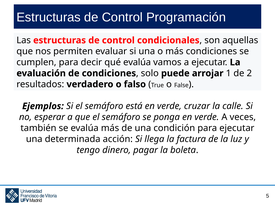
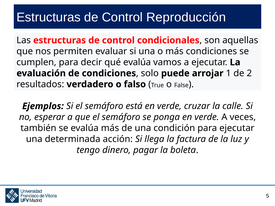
Programación: Programación -> Reproducción
